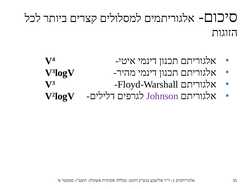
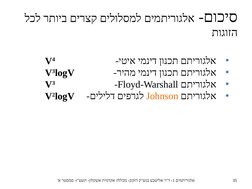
Johnson colour: purple -> orange
